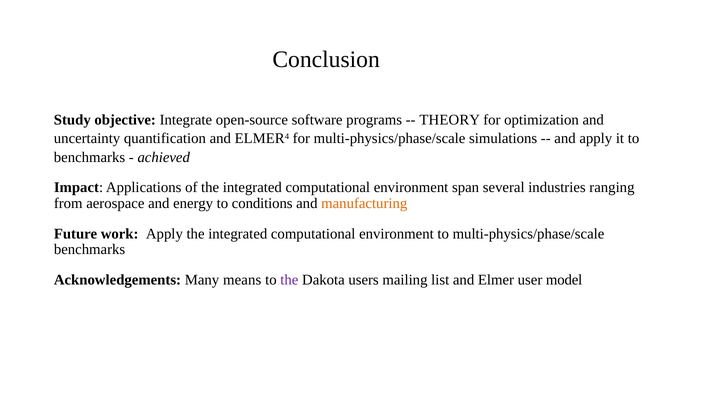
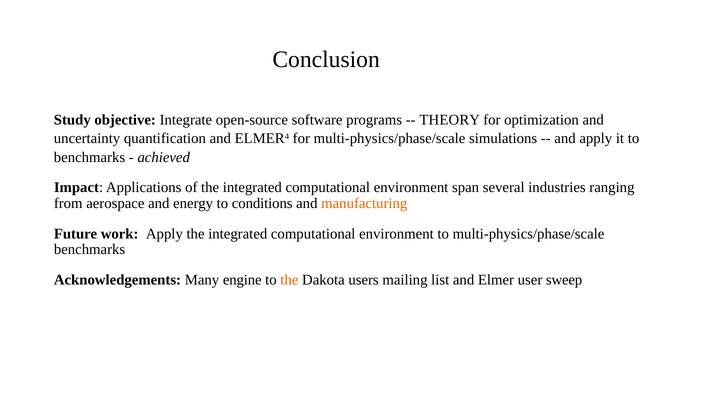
means: means -> engine
the at (289, 280) colour: purple -> orange
model: model -> sweep
